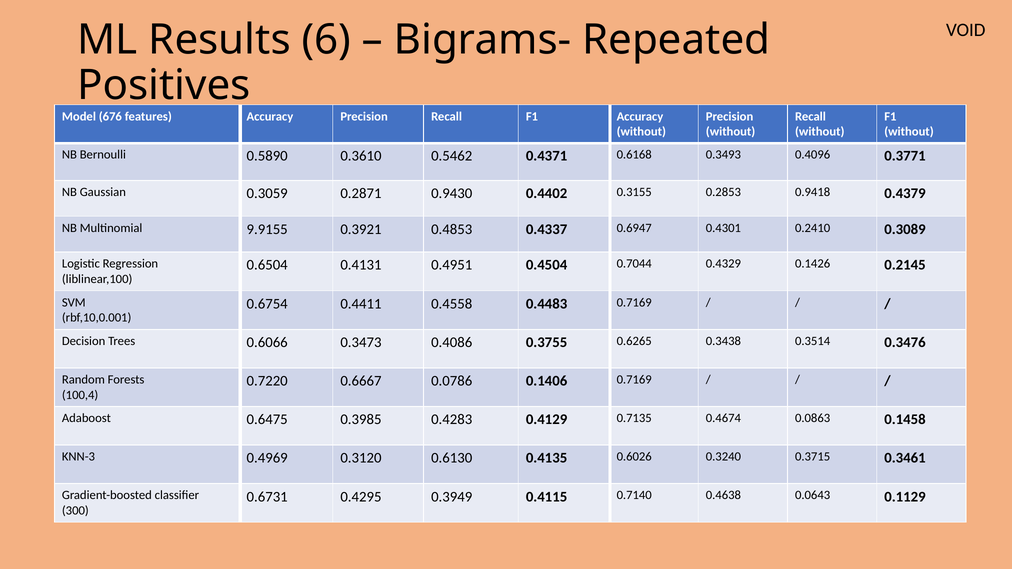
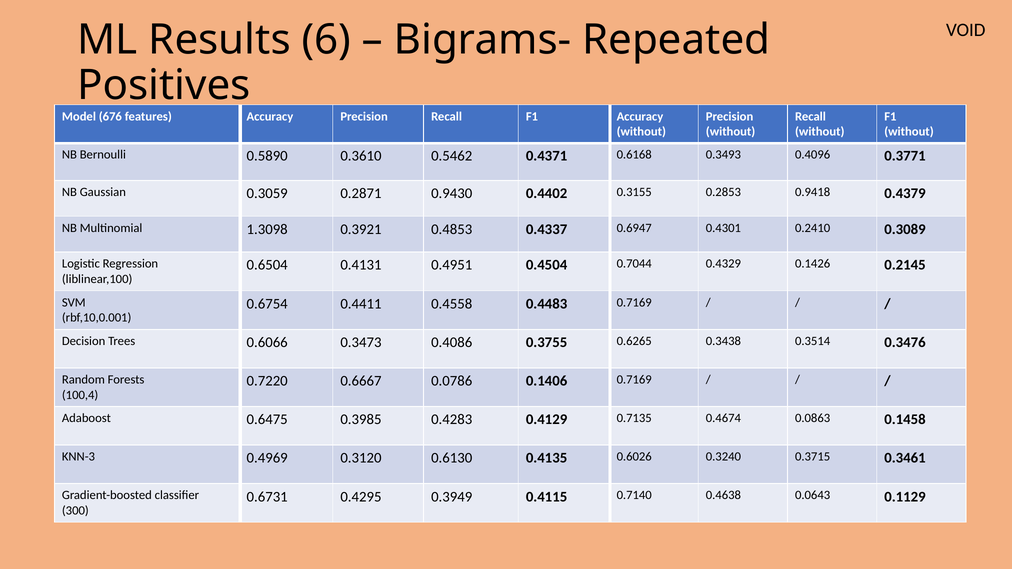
9.9155: 9.9155 -> 1.3098
